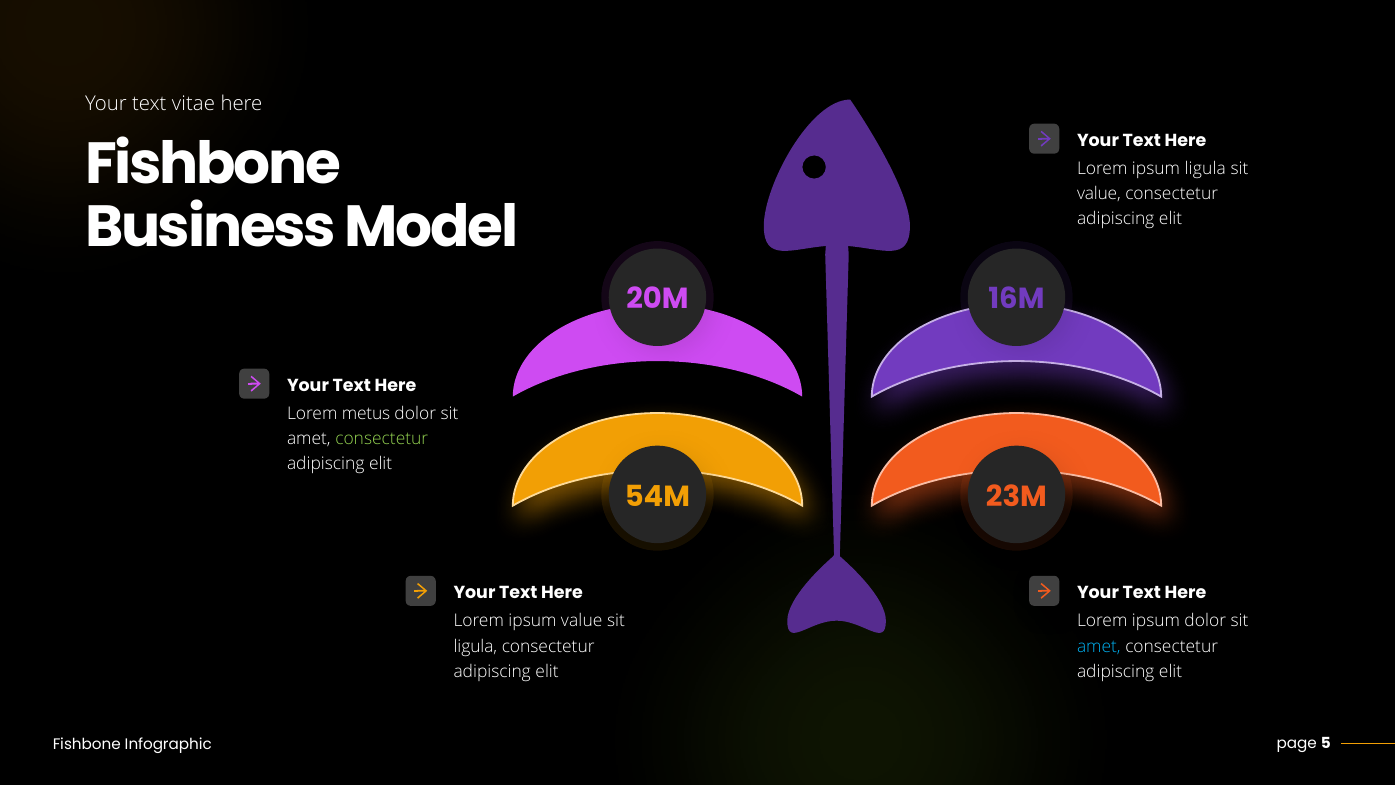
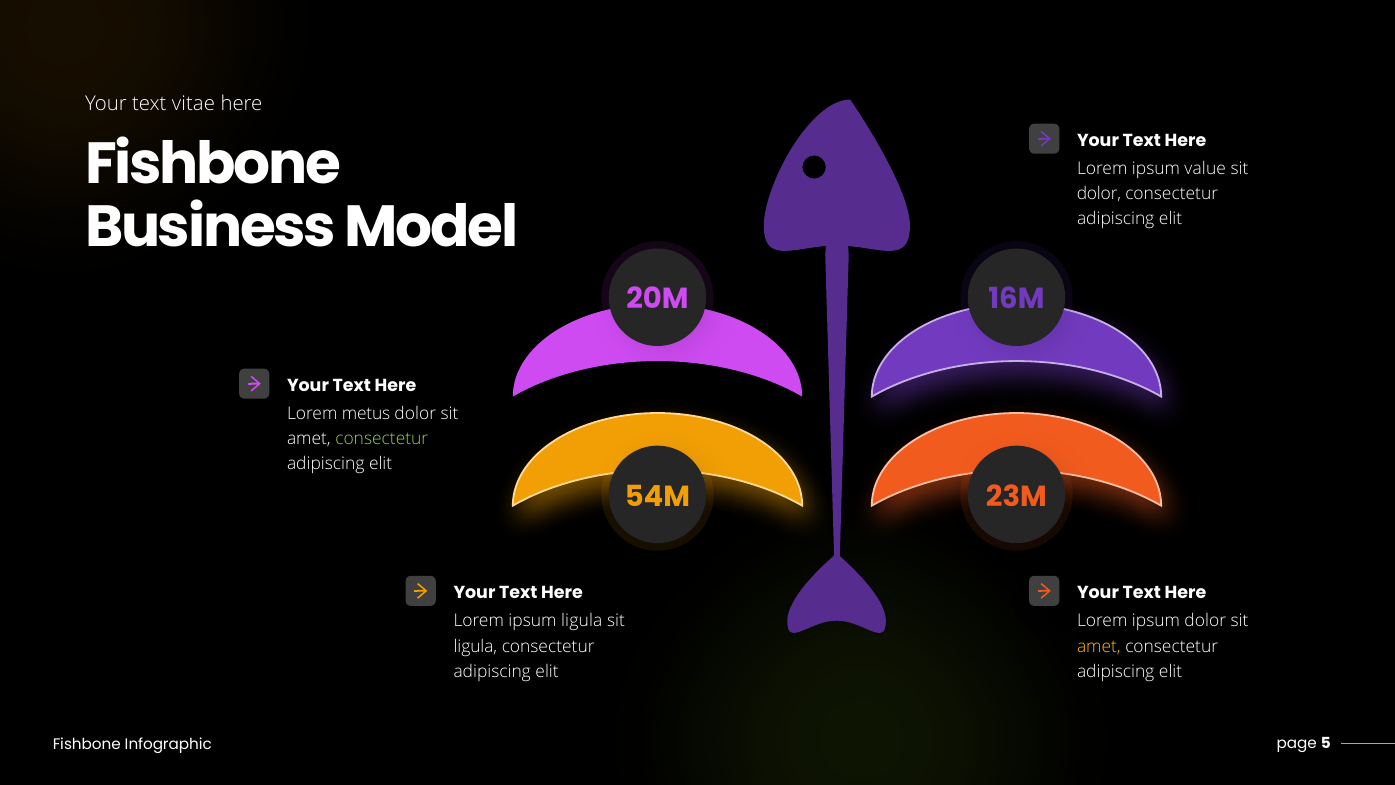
ipsum ligula: ligula -> value
value at (1099, 194): value -> dolor
ipsum value: value -> ligula
amet at (1099, 646) colour: light blue -> yellow
